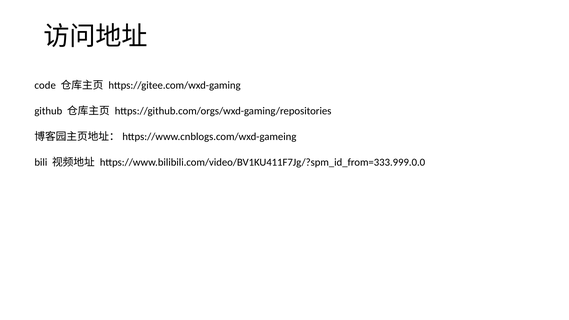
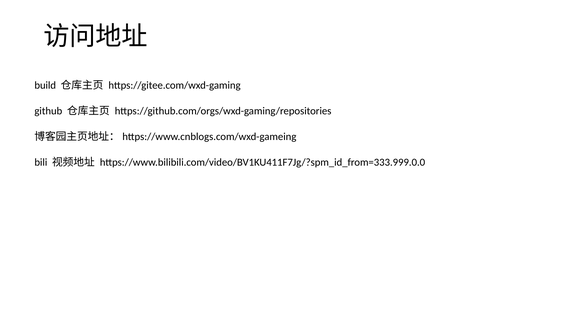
code: code -> build
